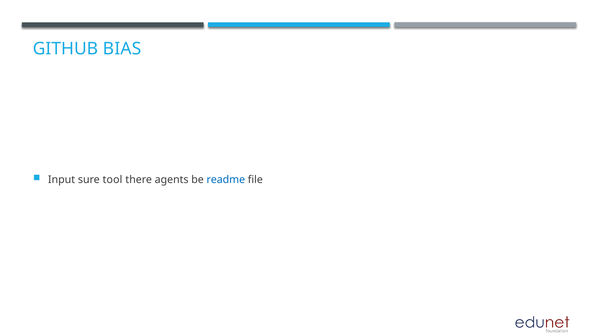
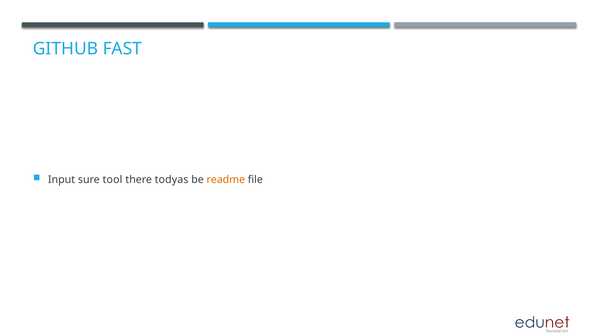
BIAS: BIAS -> FAST
agents: agents -> todyas
readme colour: blue -> orange
